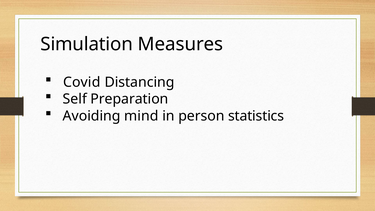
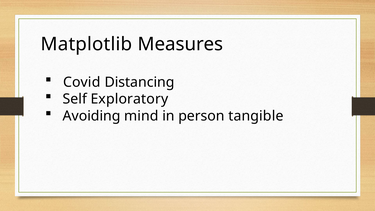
Simulation: Simulation -> Matplotlib
Preparation: Preparation -> Exploratory
statistics: statistics -> tangible
